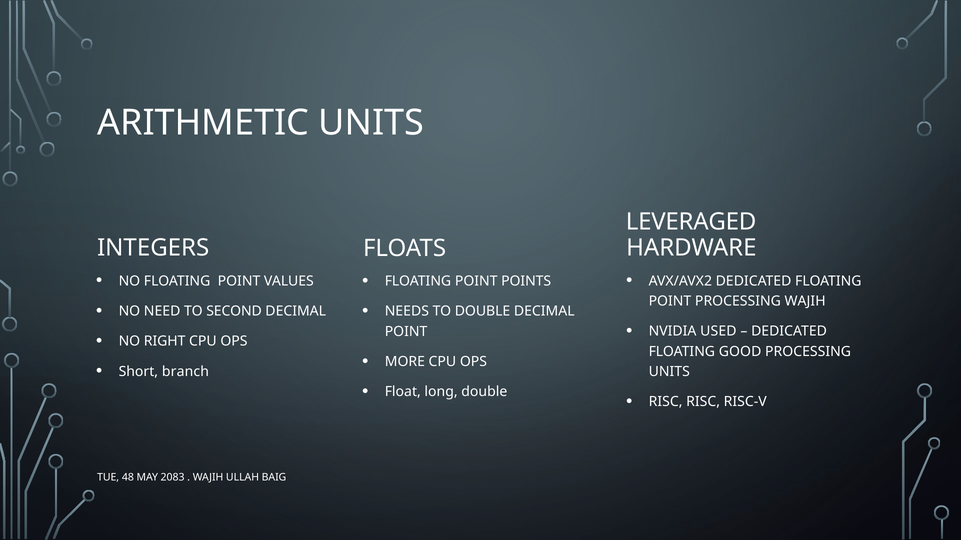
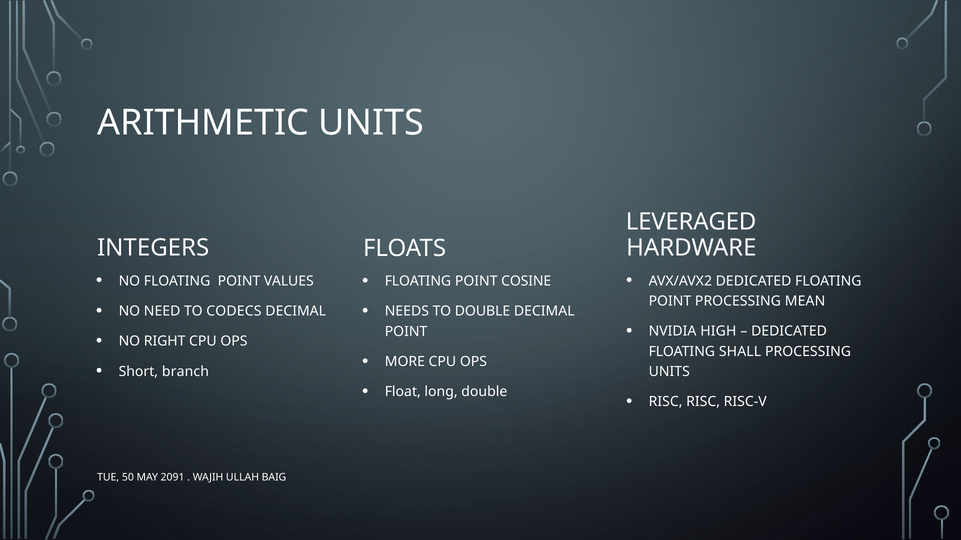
POINTS: POINTS -> COSINE
PROCESSING WAJIH: WAJIH -> MEAN
SECOND: SECOND -> CODECS
USED: USED -> HIGH
GOOD: GOOD -> SHALL
48: 48 -> 50
2083: 2083 -> 2091
